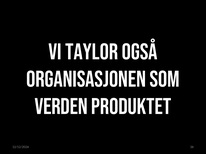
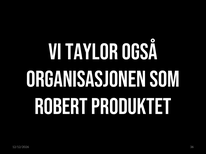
VERDEN: VERDEN -> ROBERT
